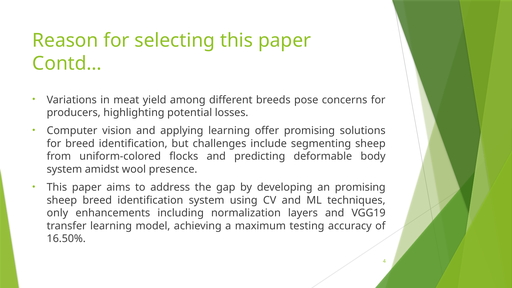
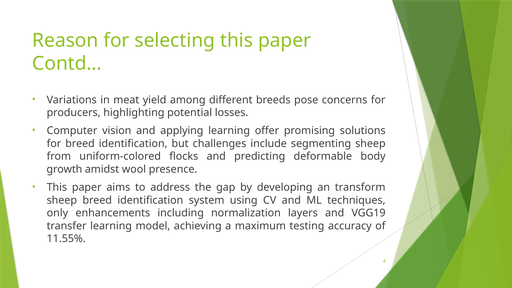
system at (64, 169): system -> growth
an promising: promising -> transform
16.50%: 16.50% -> 11.55%
